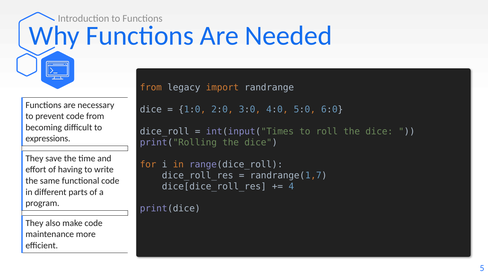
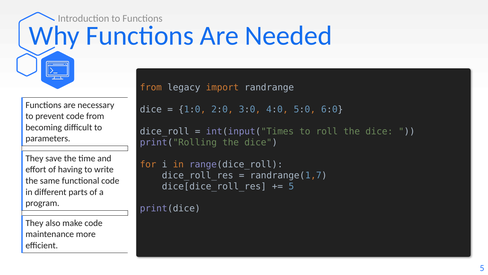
expressions: expressions -> parameters
4 at (291, 186): 4 -> 5
